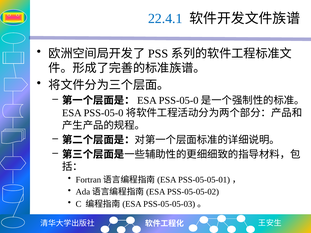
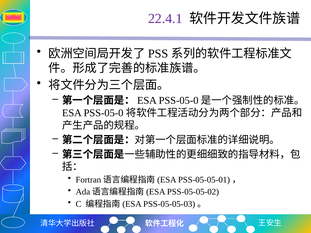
22.4.1 colour: blue -> purple
